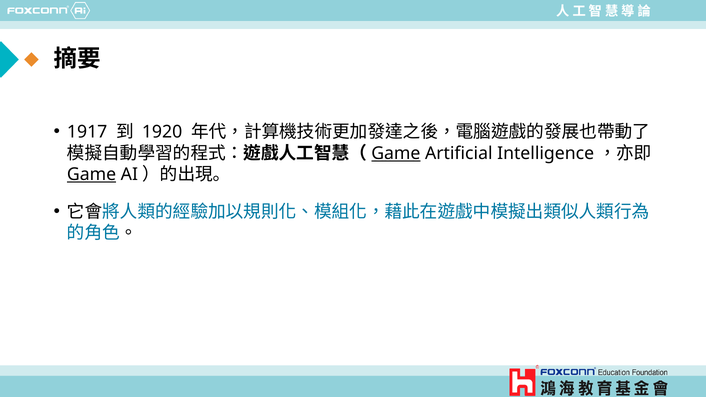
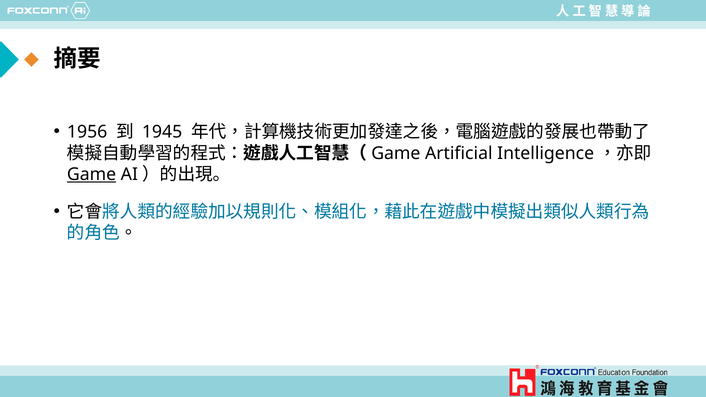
1917: 1917 -> 1956
1920: 1920 -> 1945
Game at (396, 153) underline: present -> none
